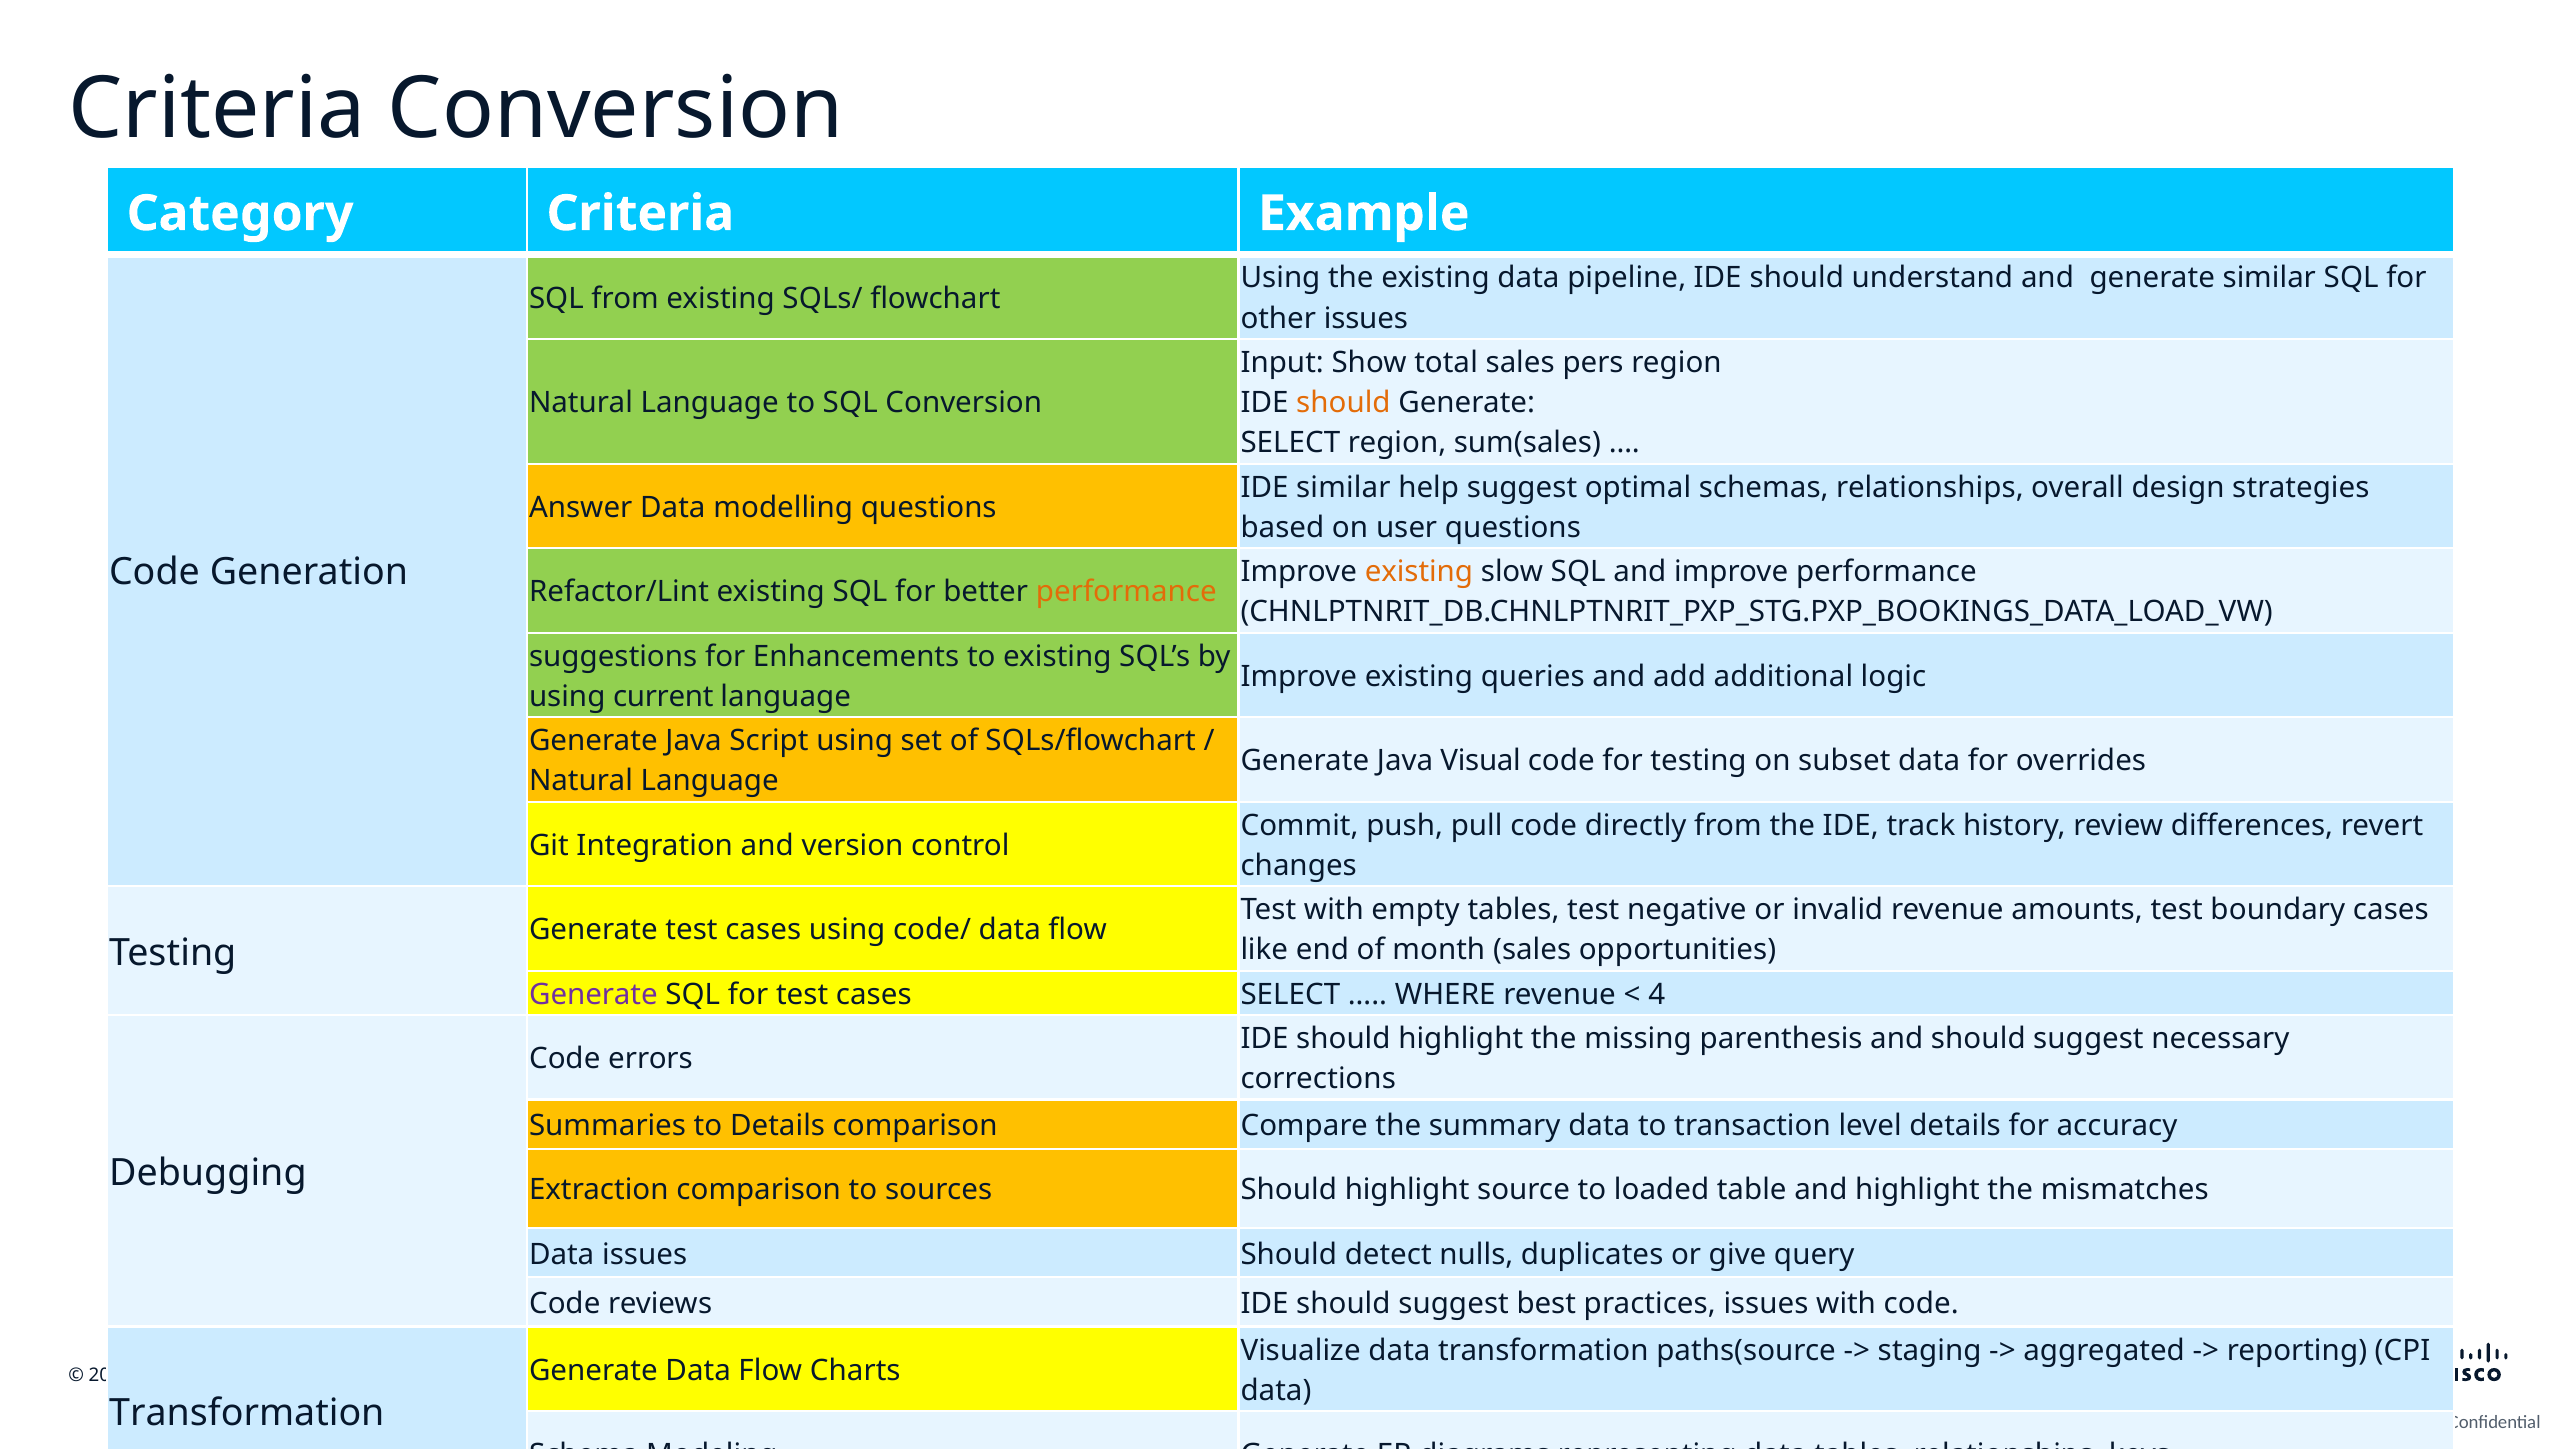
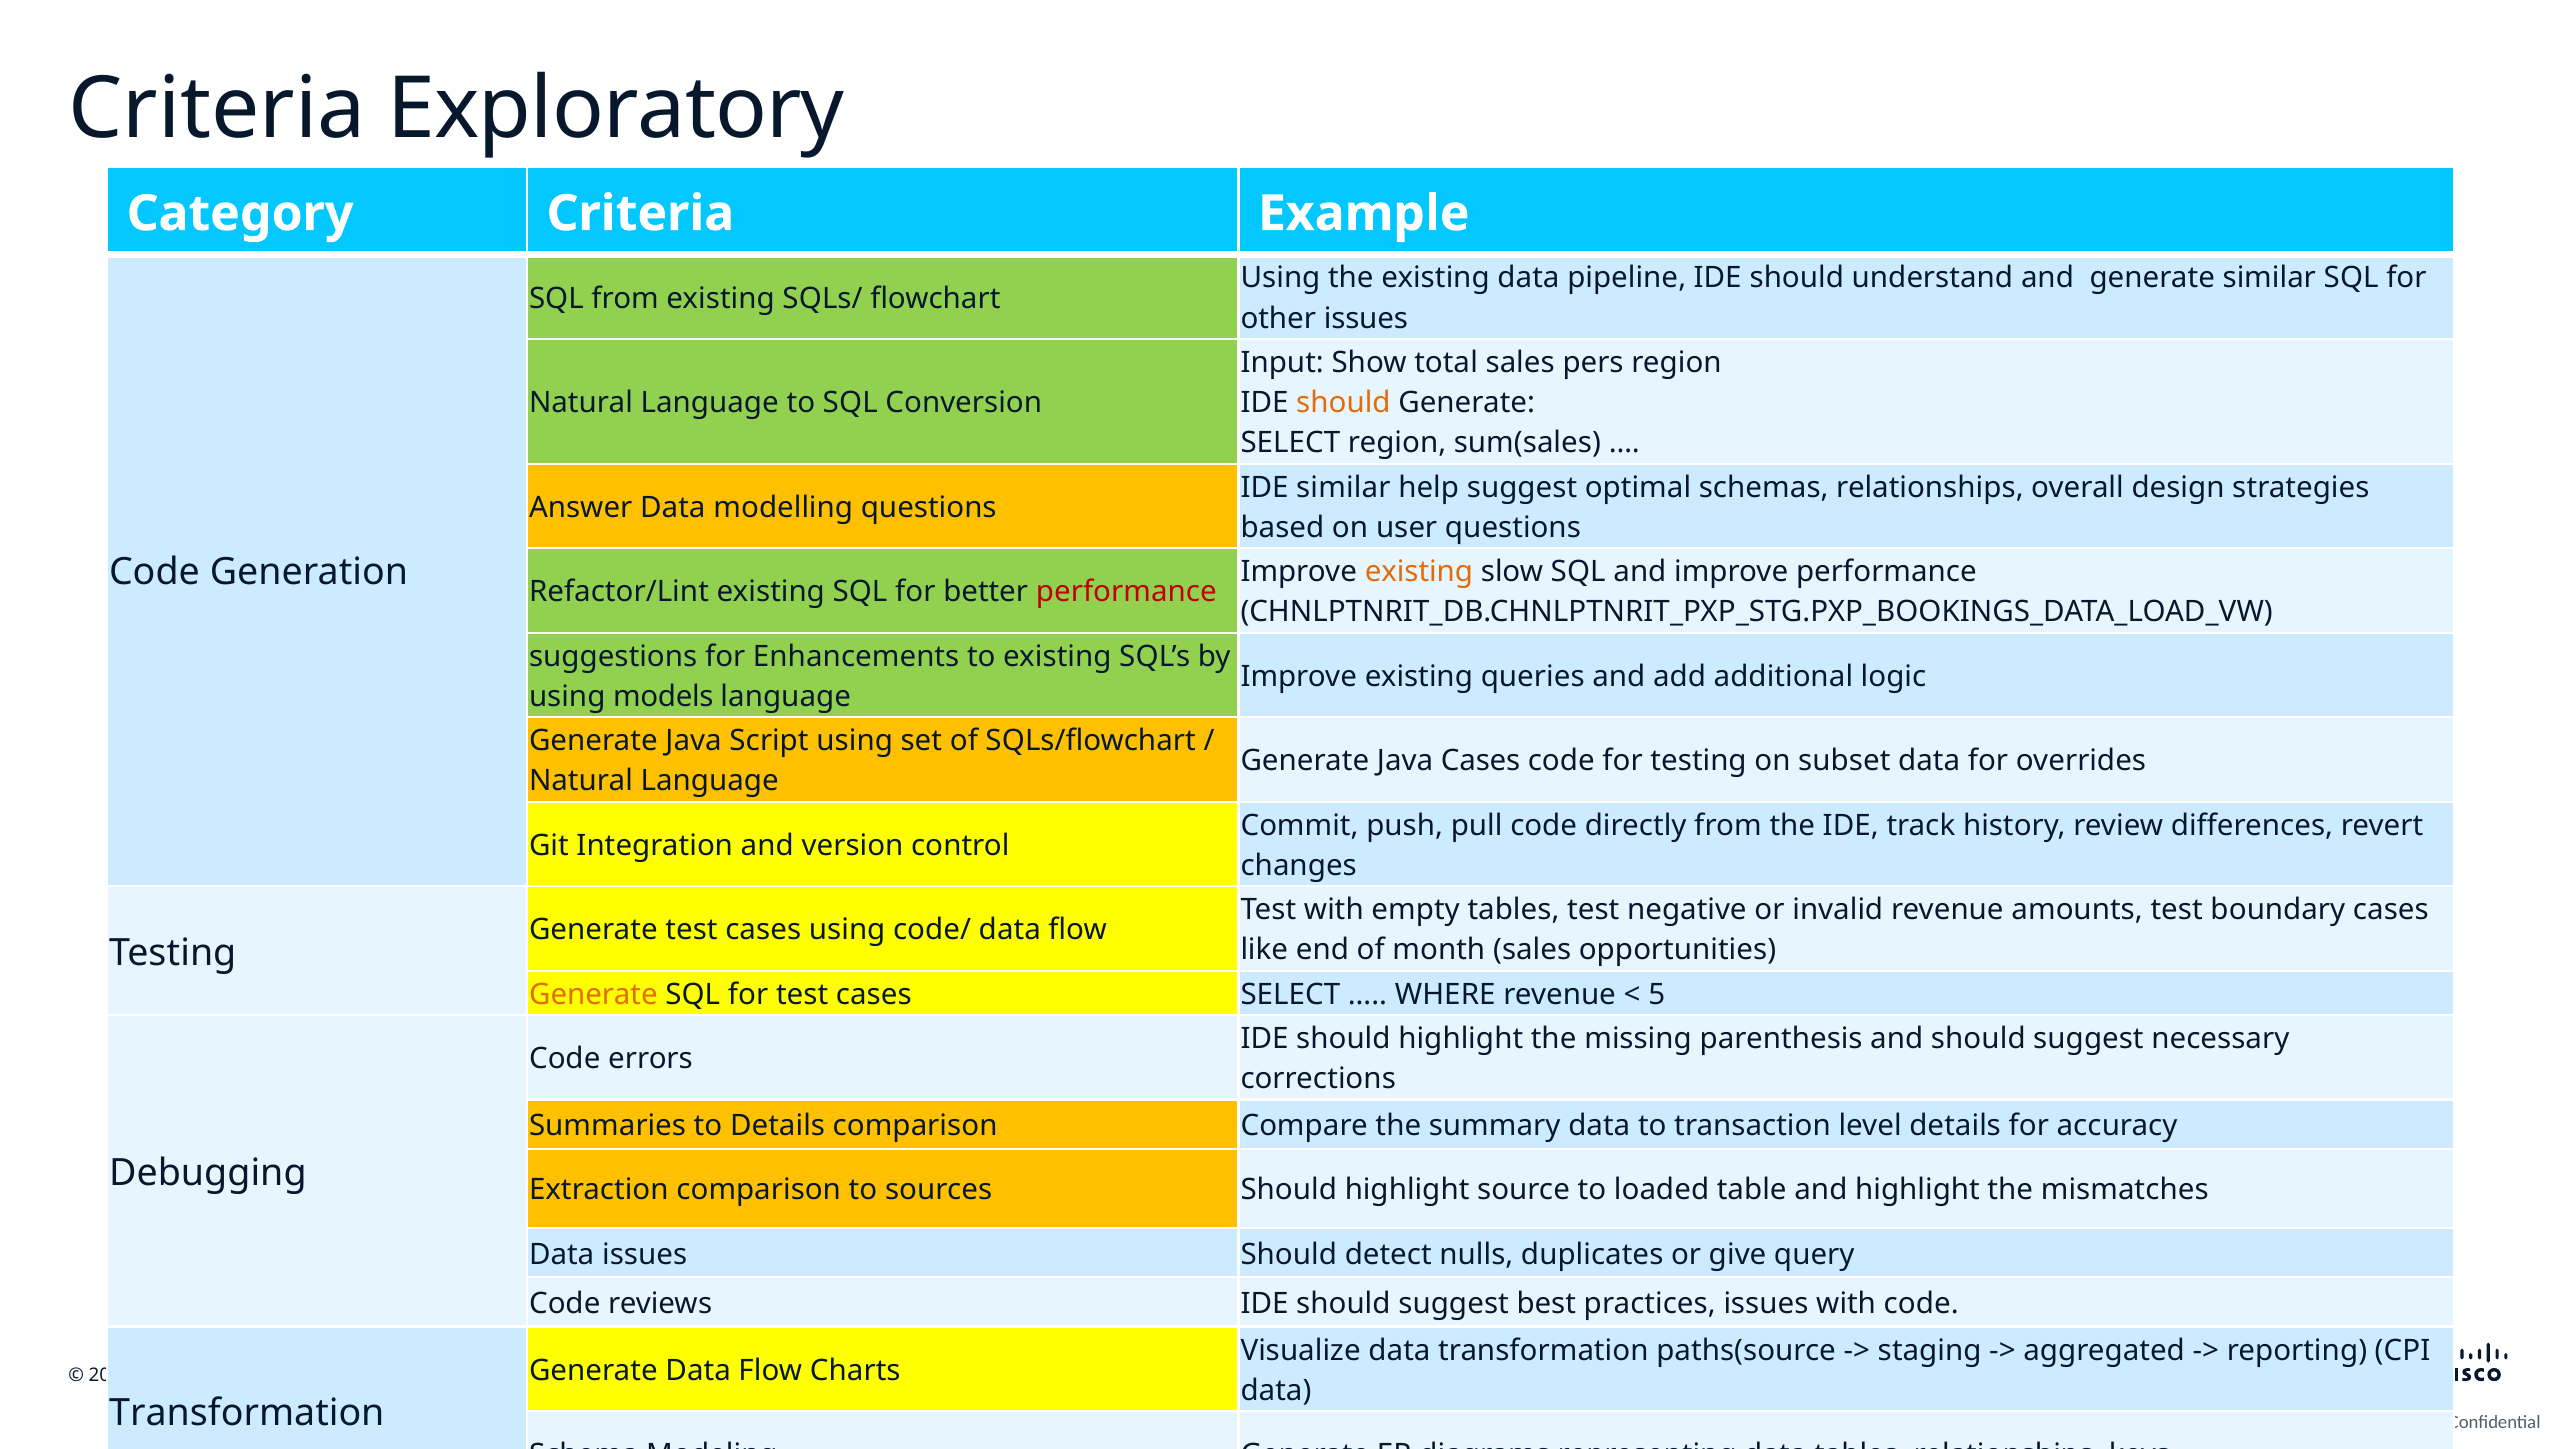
Criteria Conversion: Conversion -> Exploratory
performance at (1126, 592) colour: orange -> red
current: current -> models
Java Visual: Visual -> Cases
Generate at (593, 995) colour: purple -> orange
4: 4 -> 5
